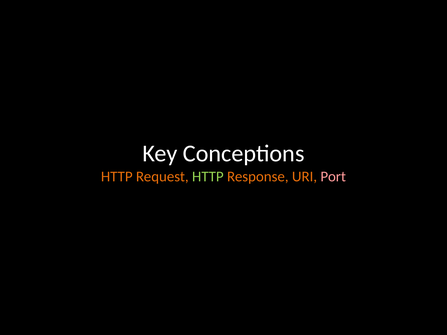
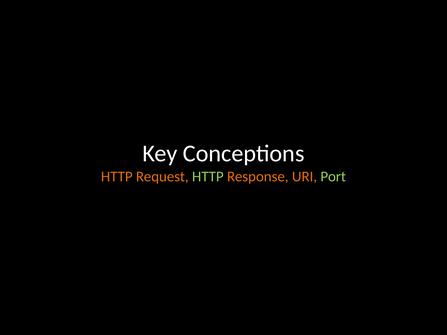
Port colour: pink -> light green
